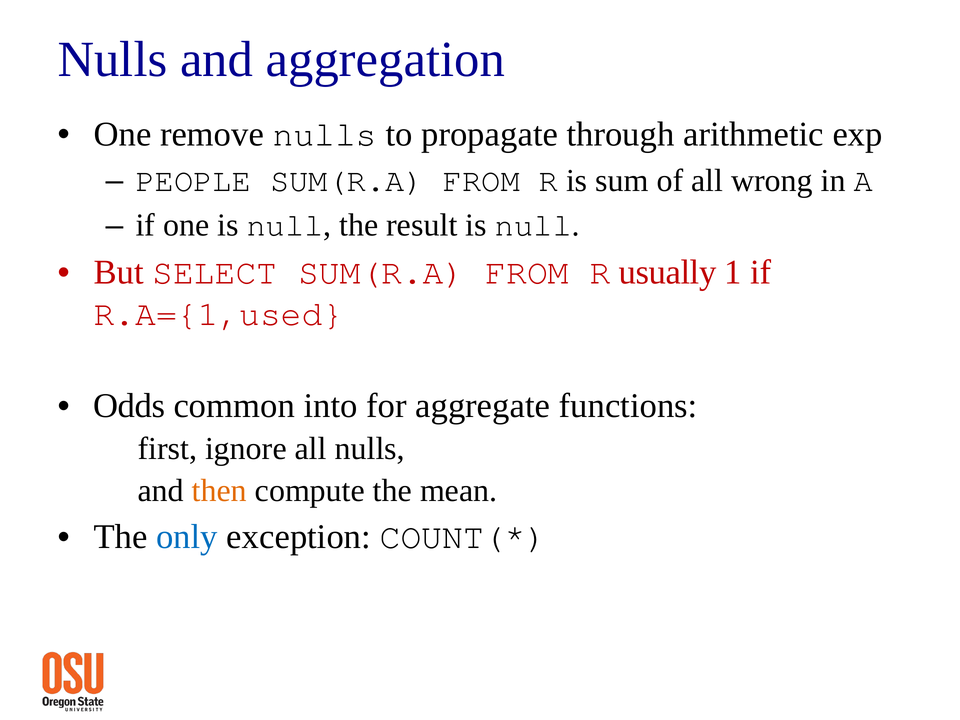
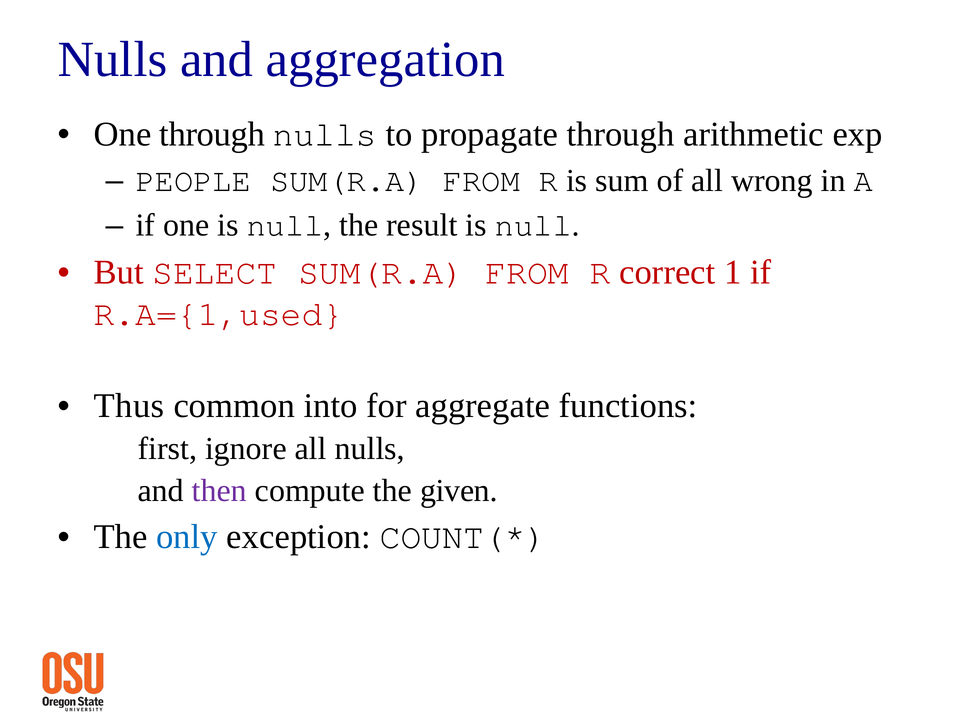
One remove: remove -> through
usually: usually -> correct
Odds: Odds -> Thus
then colour: orange -> purple
mean: mean -> given
